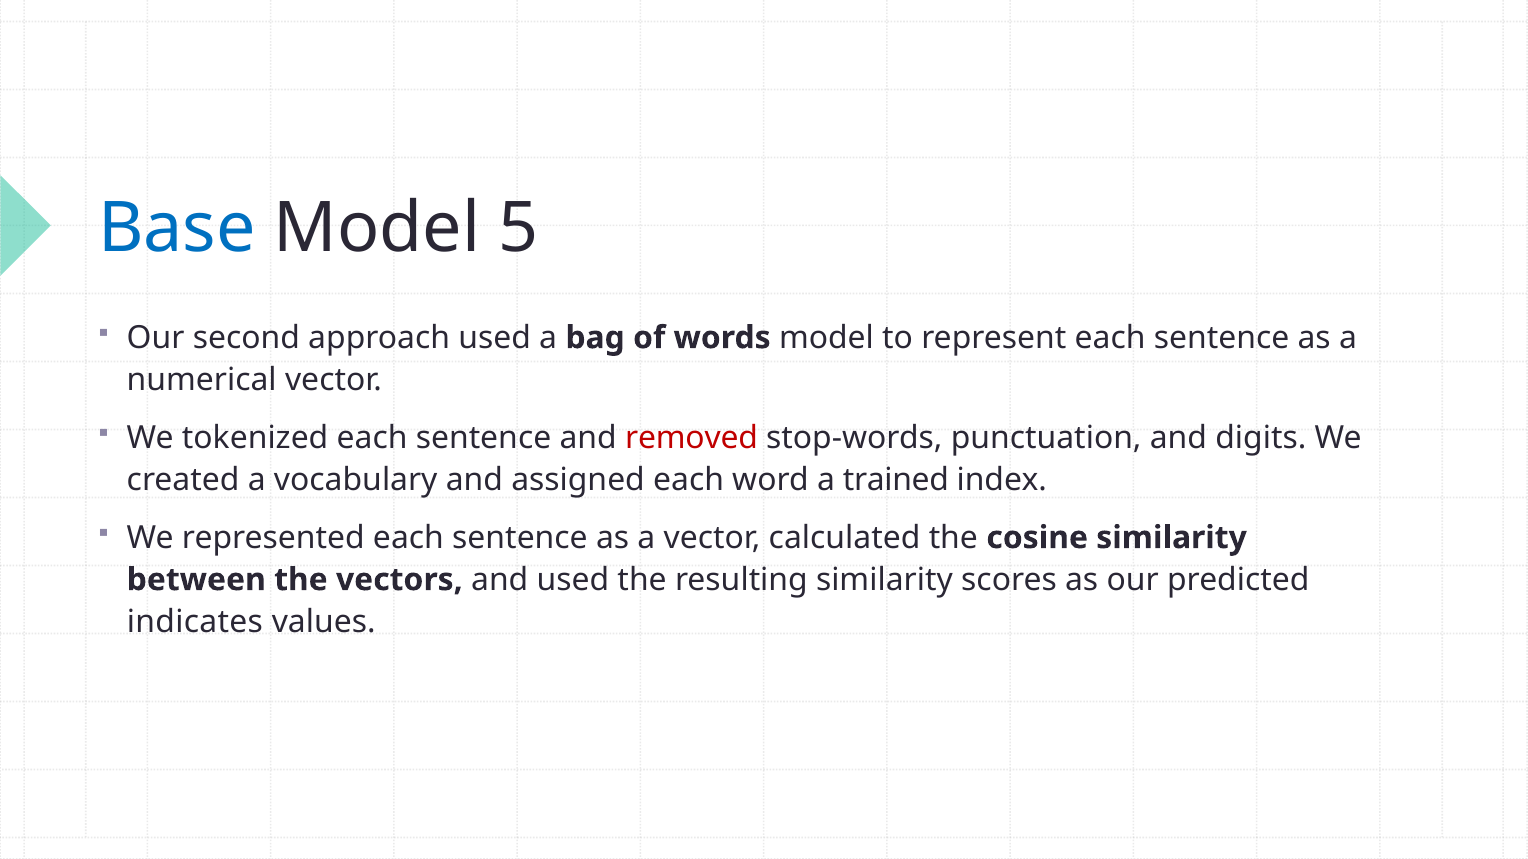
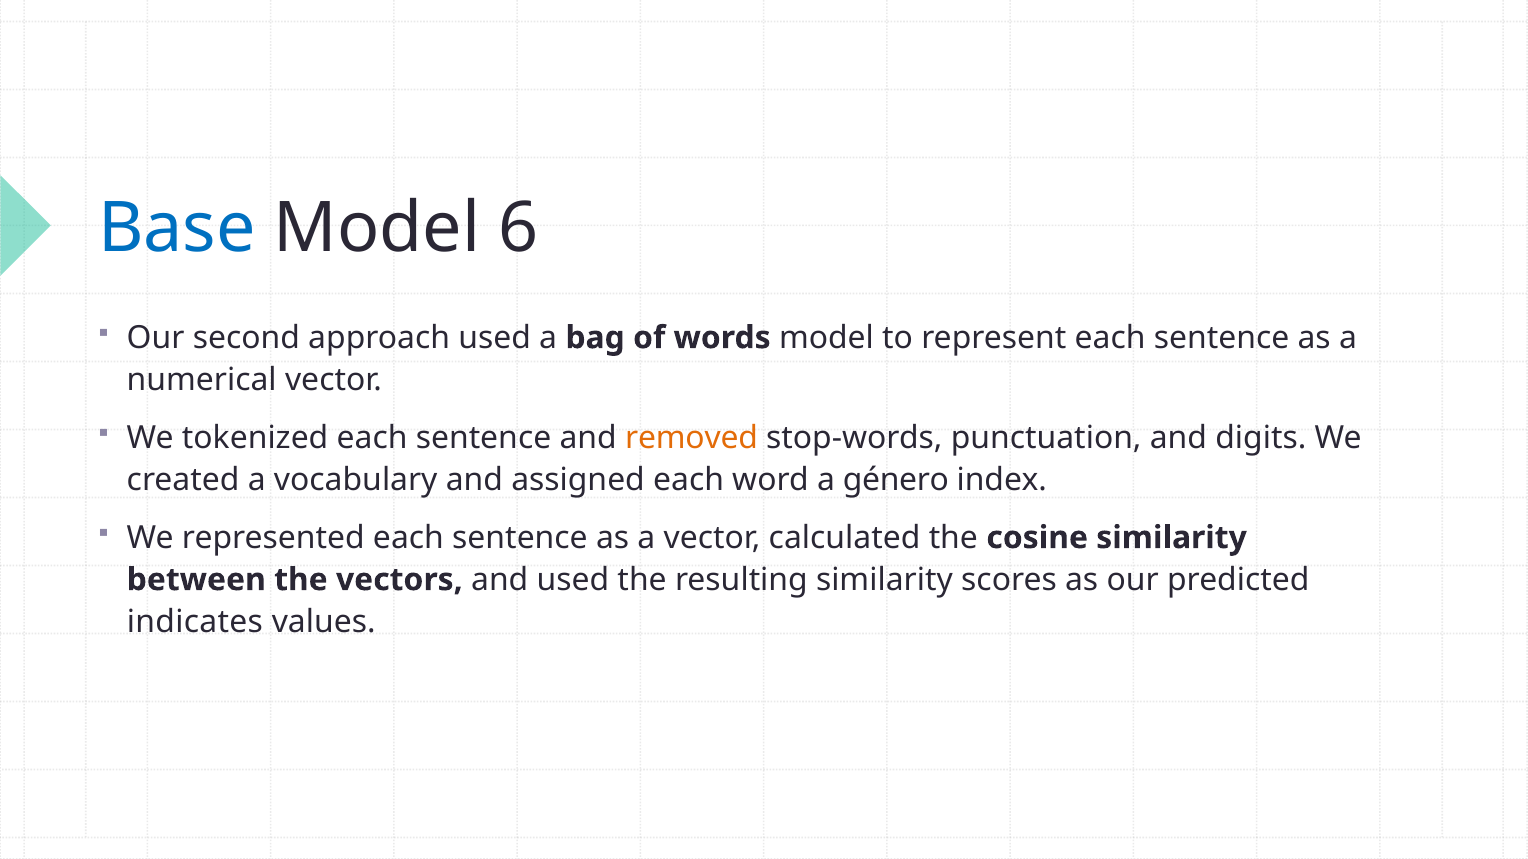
5: 5 -> 6
removed colour: red -> orange
trained: trained -> género
